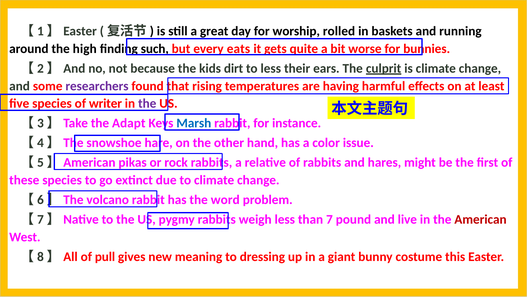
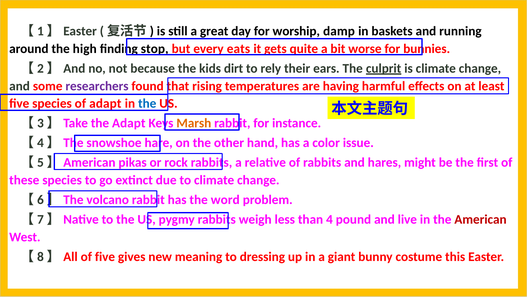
rolled: rolled -> damp
such: such -> stop
to less: less -> rely
of writer: writer -> adapt
the at (147, 103) colour: purple -> blue
Marsh colour: blue -> orange
7: 7 -> 4
of pull: pull -> five
